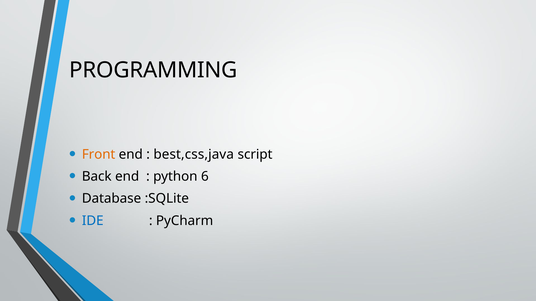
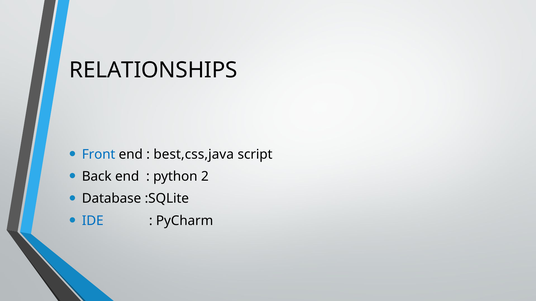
PROGRAMMING: PROGRAMMING -> RELATIONSHIPS
Front colour: orange -> blue
6: 6 -> 2
